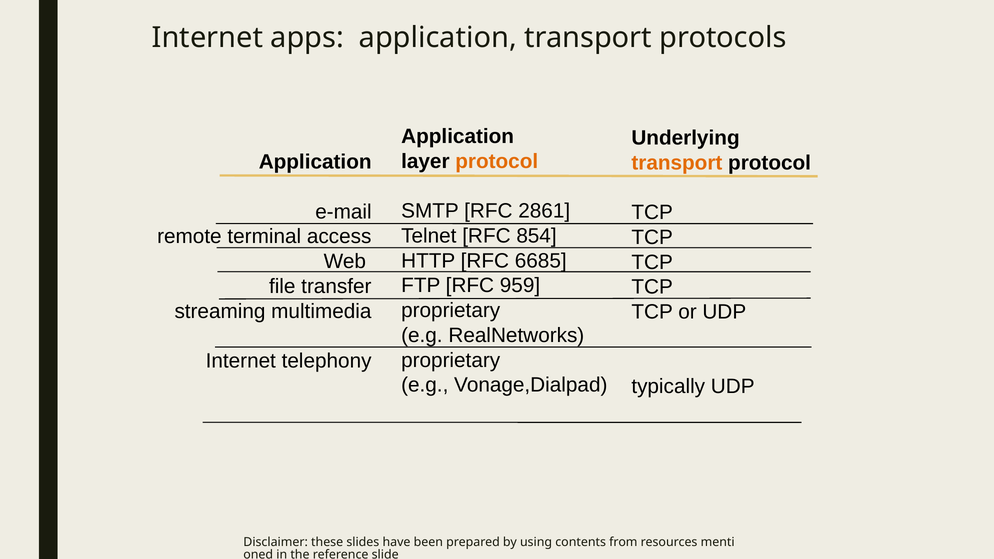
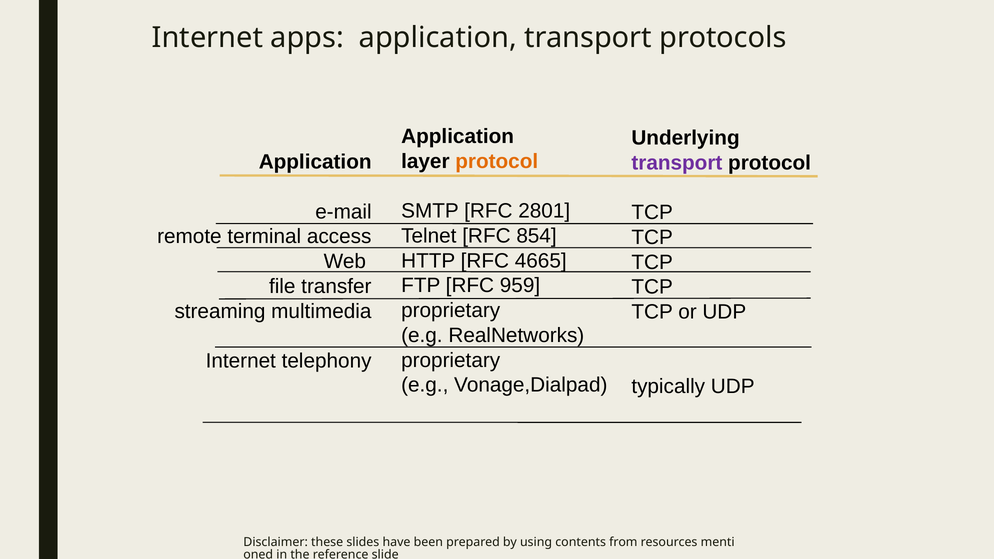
transport at (677, 163) colour: orange -> purple
2861: 2861 -> 2801
6685: 6685 -> 4665
